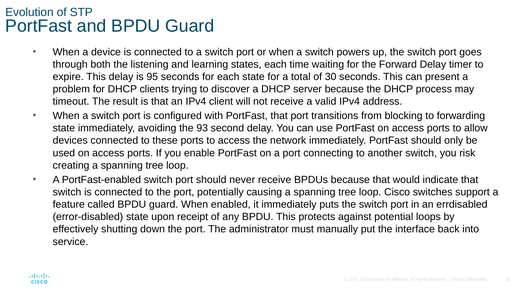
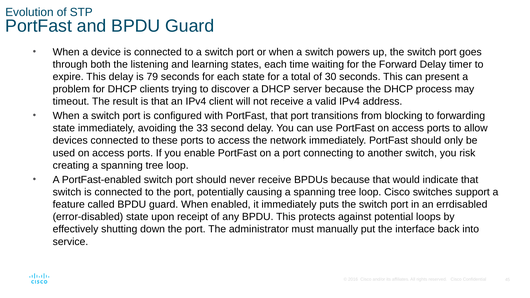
95: 95 -> 79
93: 93 -> 33
